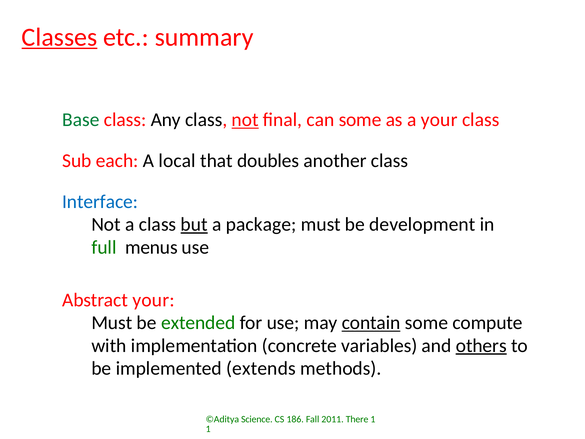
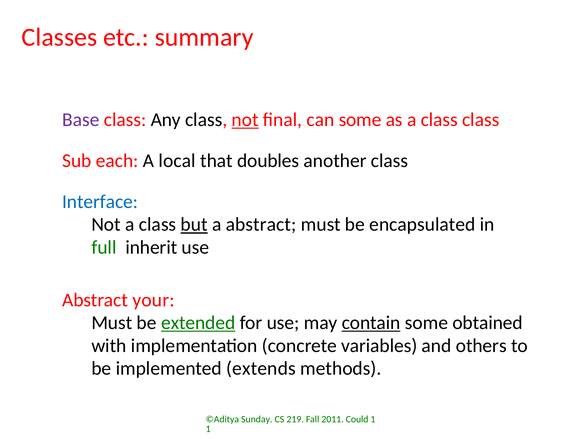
Classes underline: present -> none
Base colour: green -> purple
as a your: your -> class
a package: package -> abstract
development: development -> encapsulated
menus: menus -> inherit
extended underline: none -> present
compute: compute -> obtained
others underline: present -> none
Science: Science -> Sunday
186: 186 -> 219
There: There -> Could
